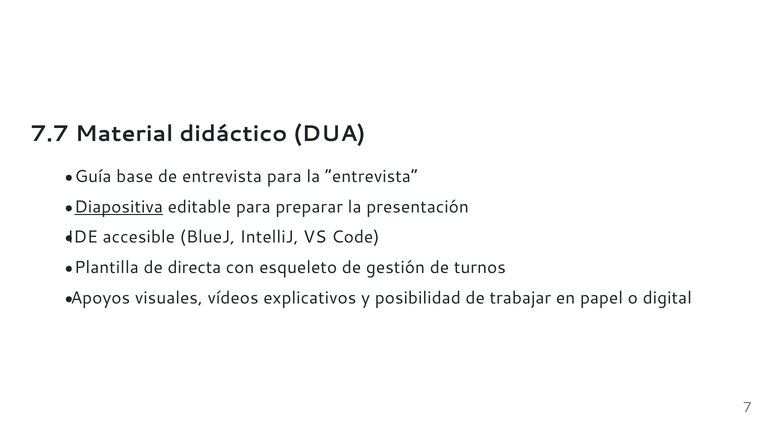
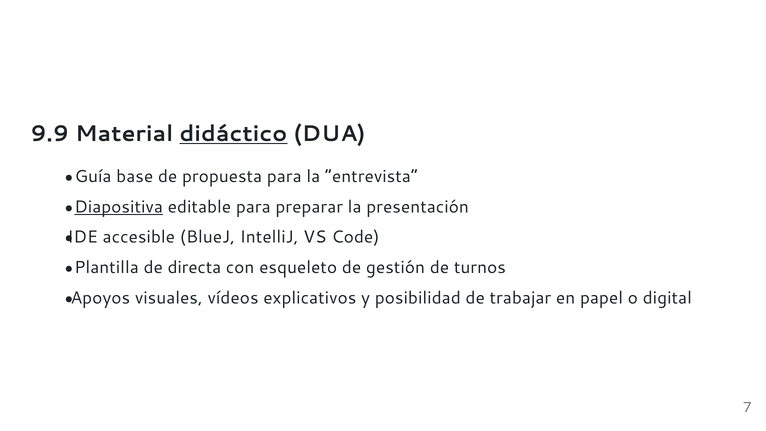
7.7: 7.7 -> 9.9
didáctico underline: none -> present
de entrevista: entrevista -> propuesta
